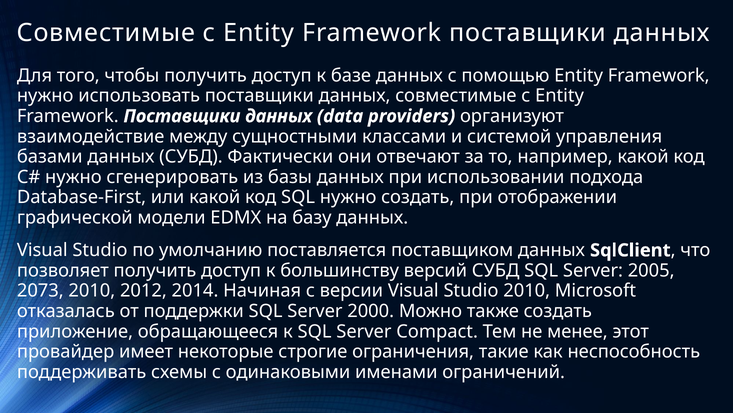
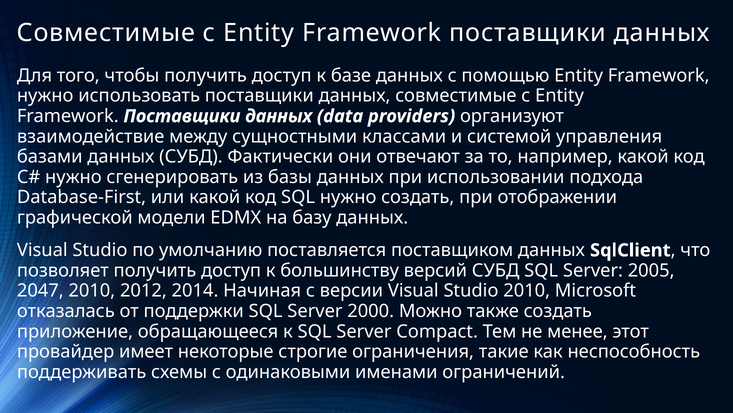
2073: 2073 -> 2047
